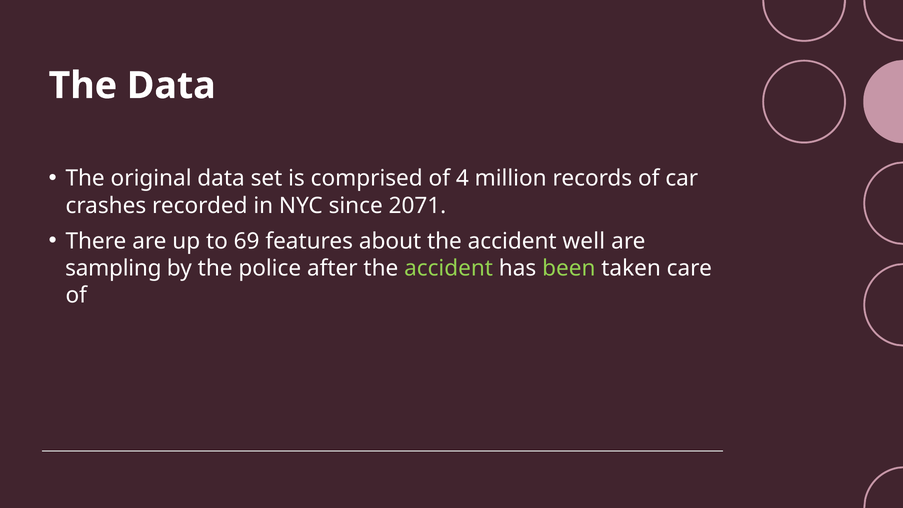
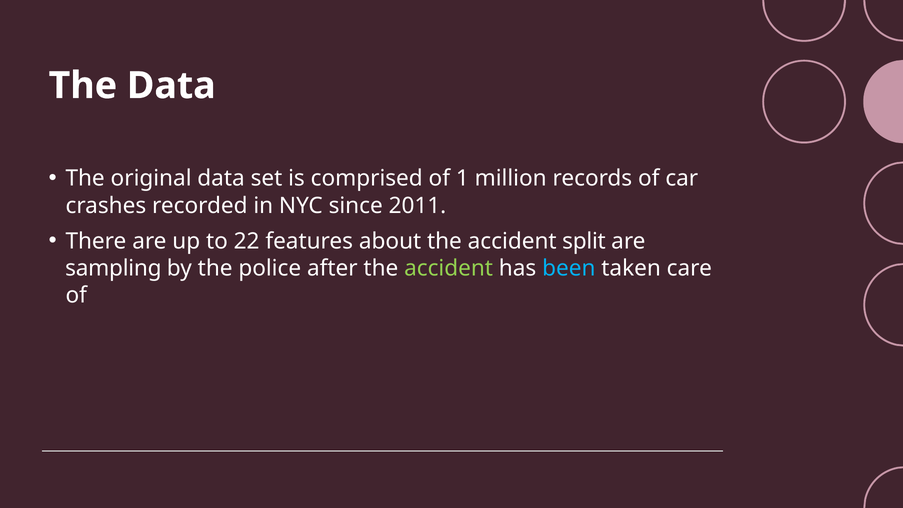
4: 4 -> 1
2071: 2071 -> 2011
69: 69 -> 22
well: well -> split
been colour: light green -> light blue
